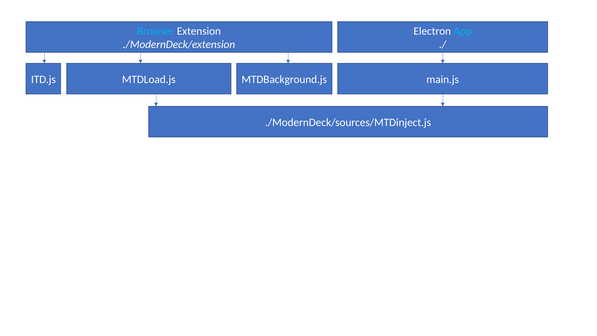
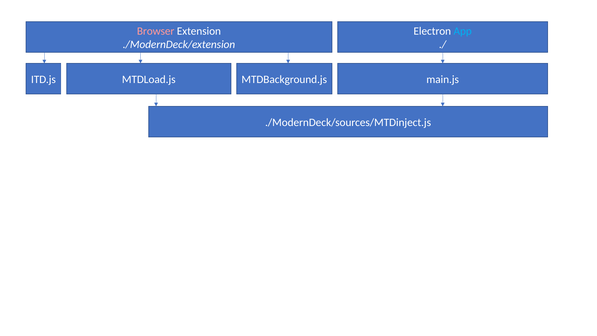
Browser colour: light blue -> pink
